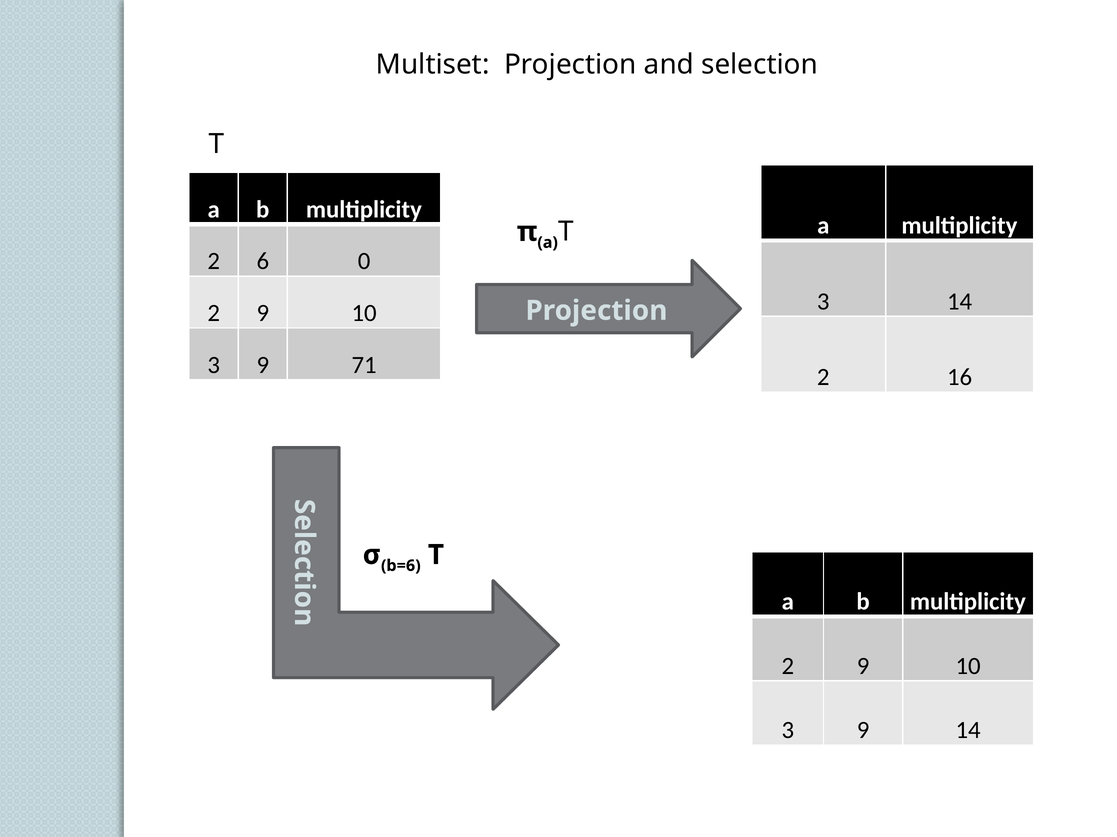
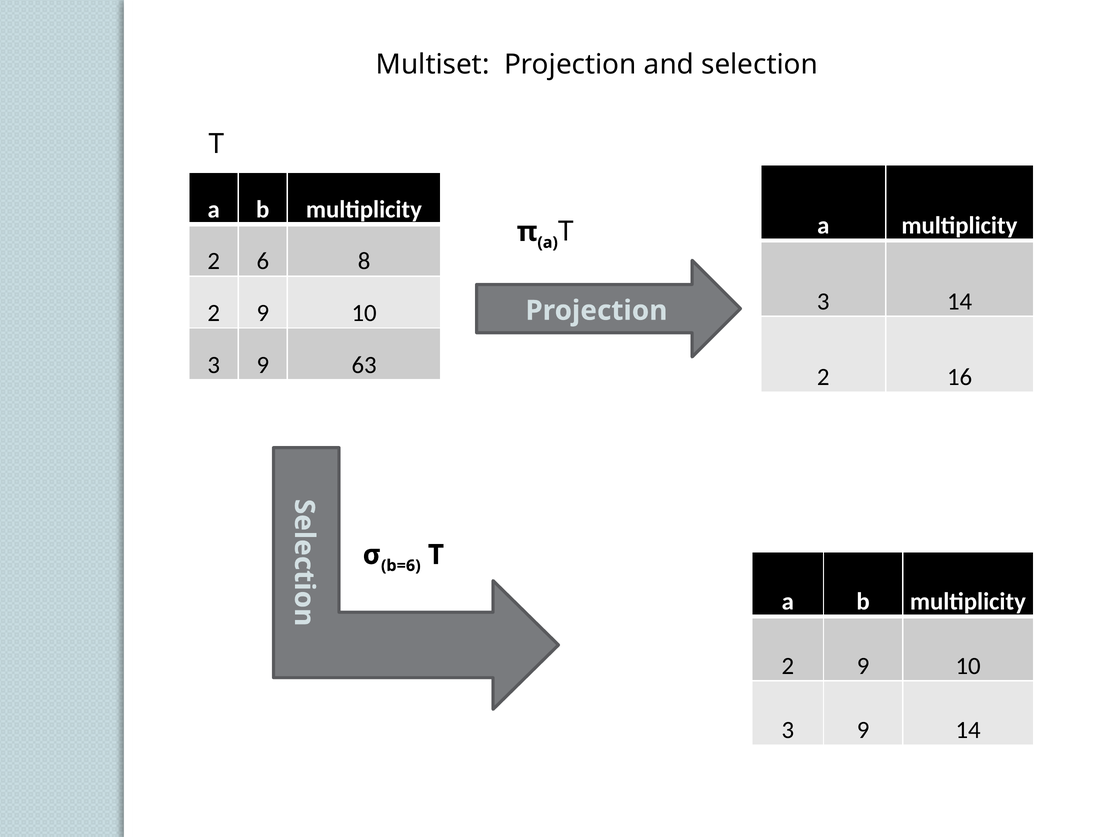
0: 0 -> 8
71: 71 -> 63
